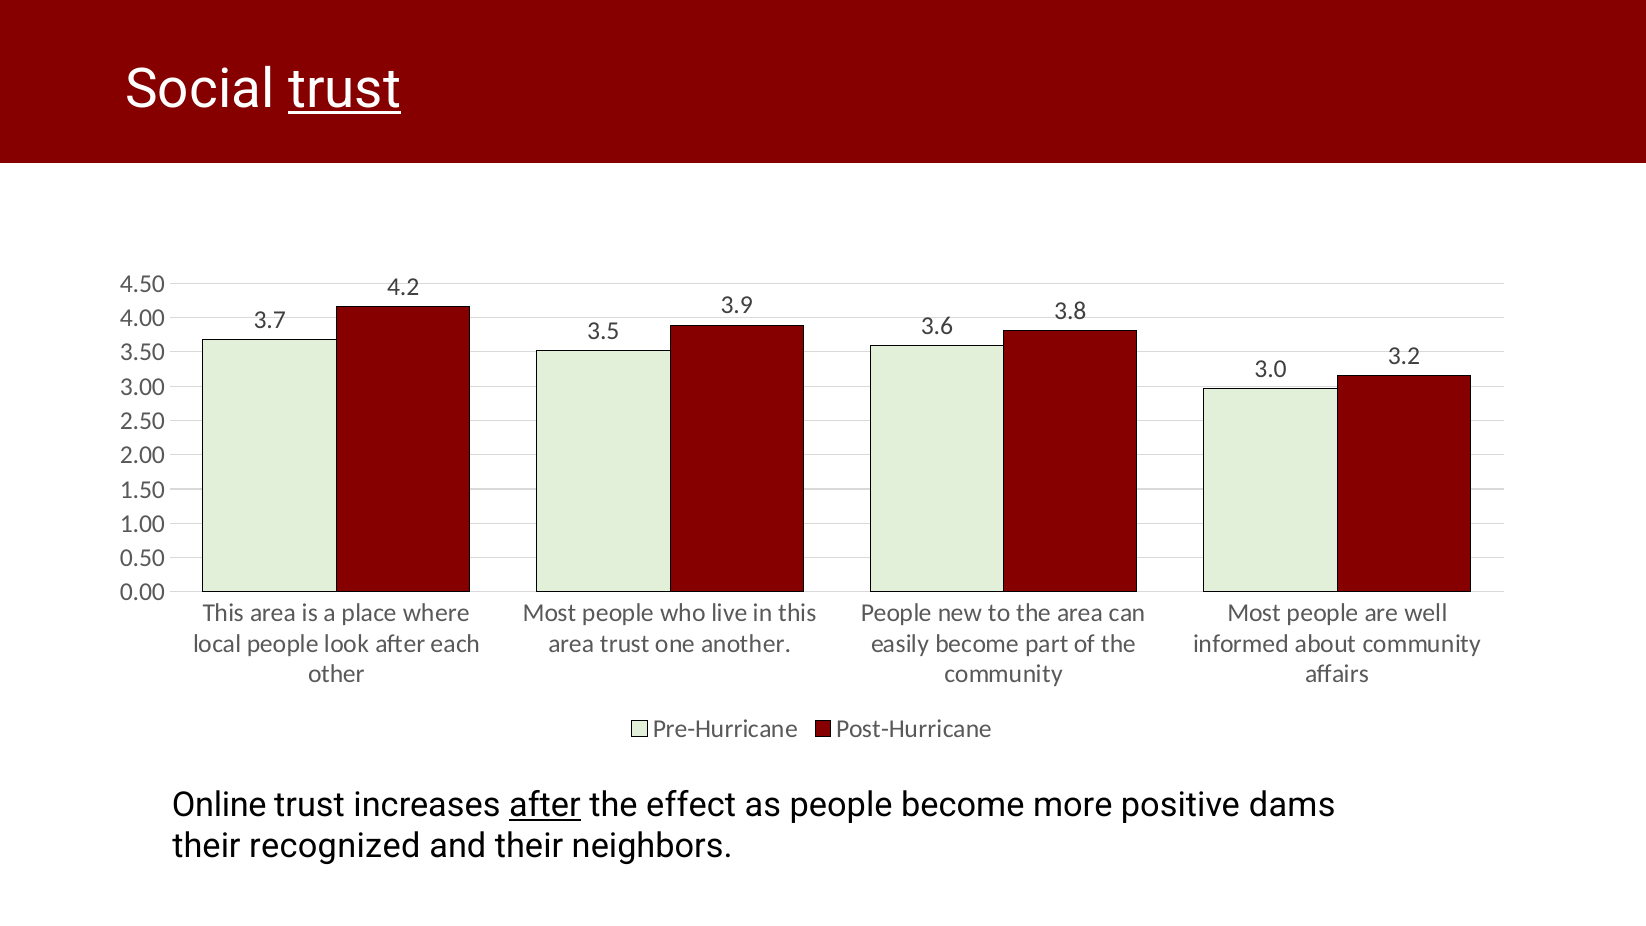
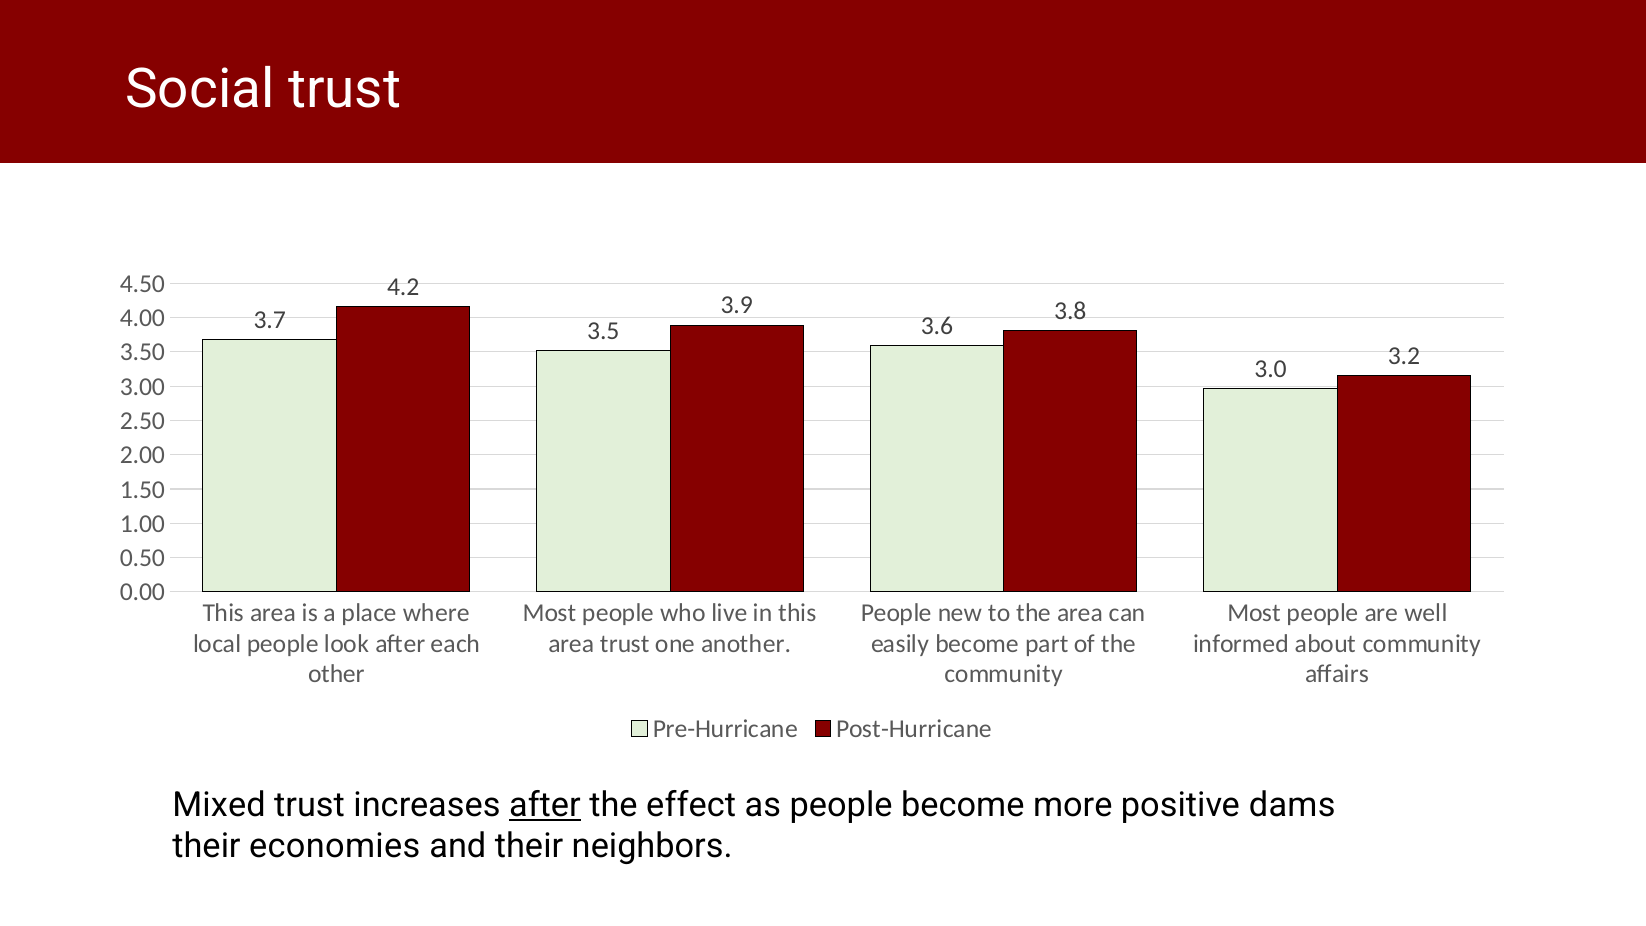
trust at (345, 89) underline: present -> none
Online: Online -> Mixed
recognized: recognized -> economies
